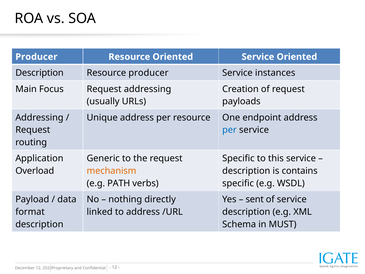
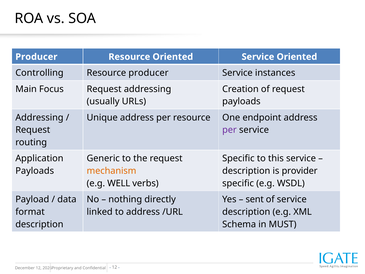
Description at (39, 73): Description -> Controlling
per at (229, 130) colour: blue -> purple
Overload at (35, 171): Overload -> Payloads
contains: contains -> provider
PATH: PATH -> WELL
